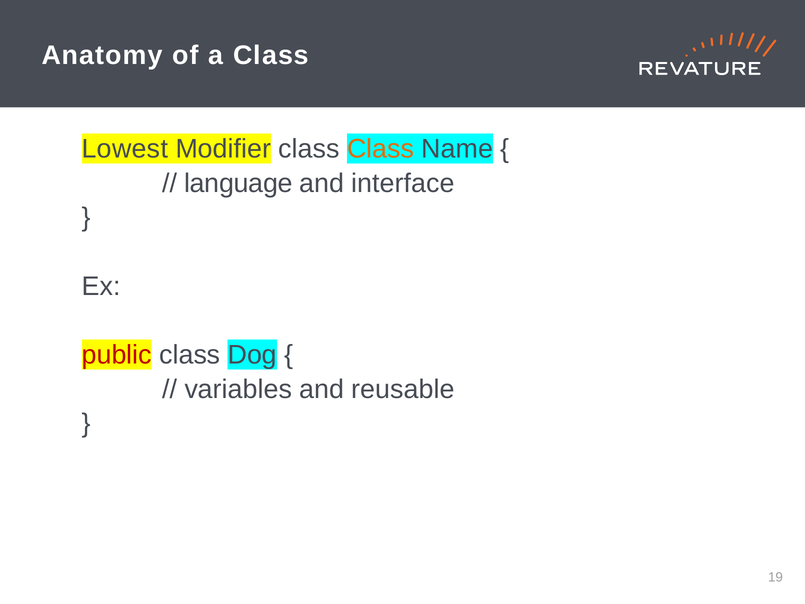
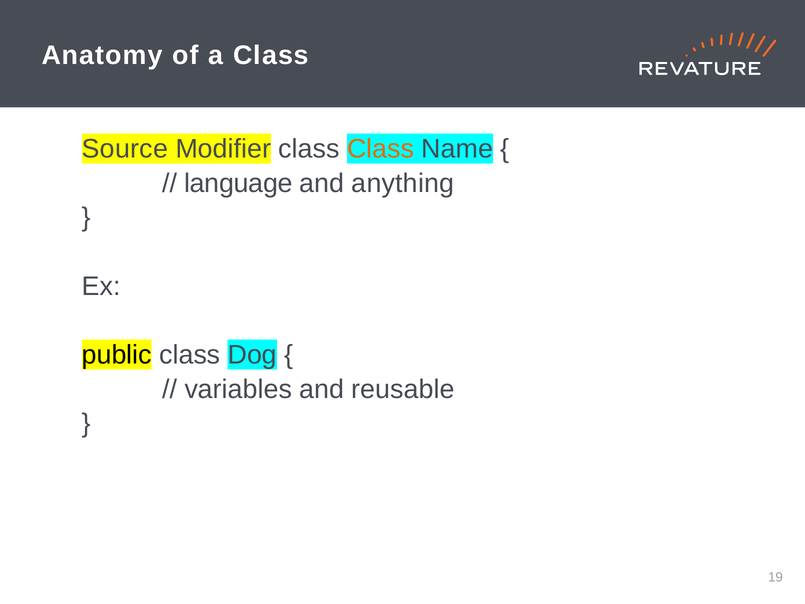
Lowest: Lowest -> Source
interface: interface -> anything
public colour: red -> black
